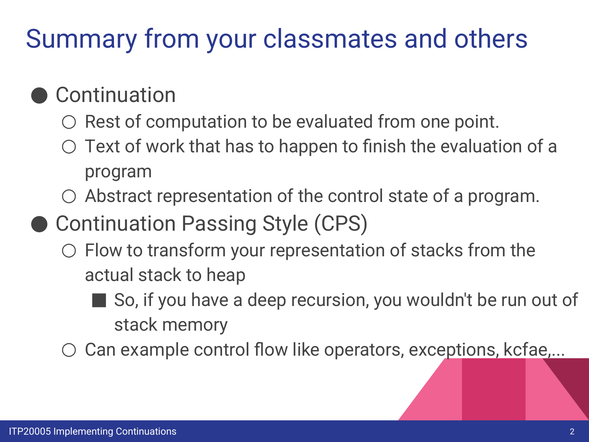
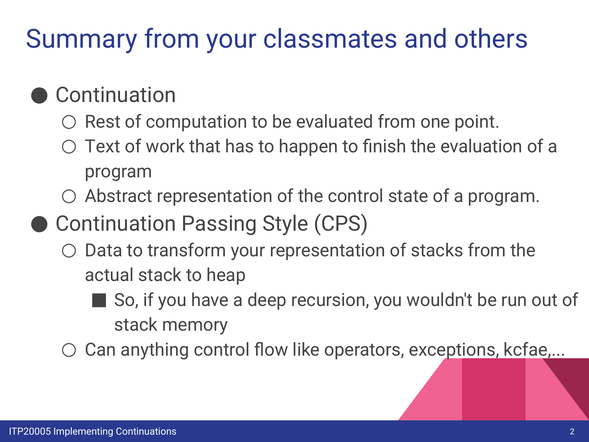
Flow at (104, 250): Flow -> Data
example: example -> anything
